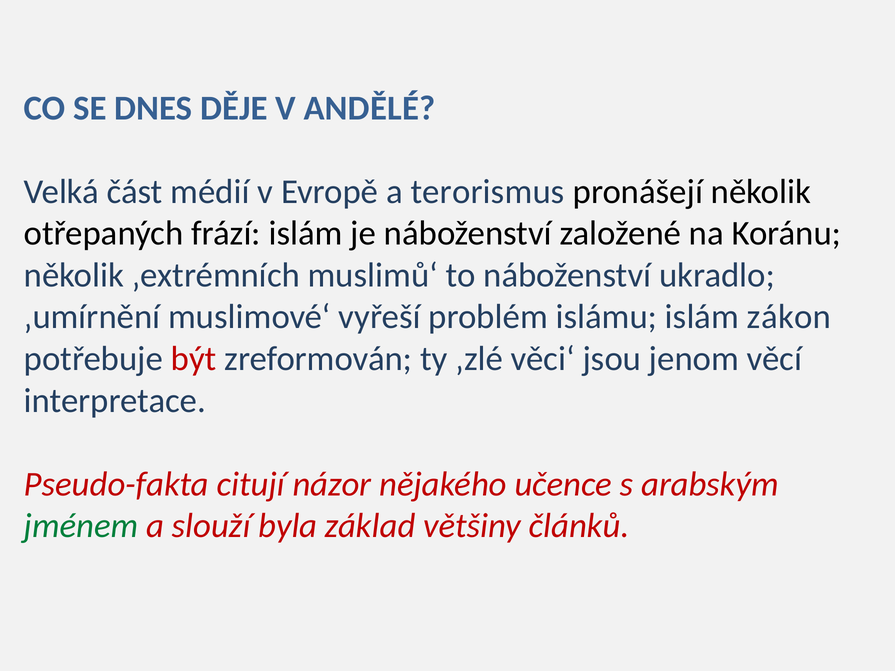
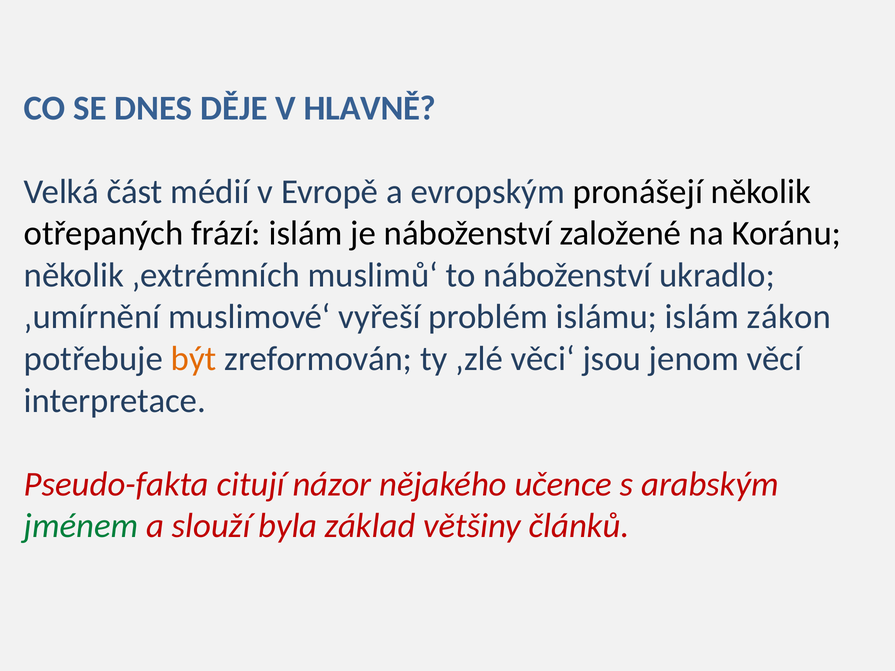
ANDĚLÉ: ANDĚLÉ -> HLAVNĚ
terorismus: terorismus -> evropským
být colour: red -> orange
